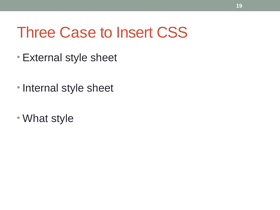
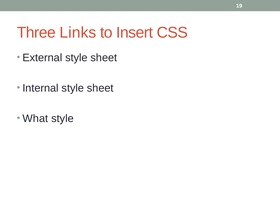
Case: Case -> Links
